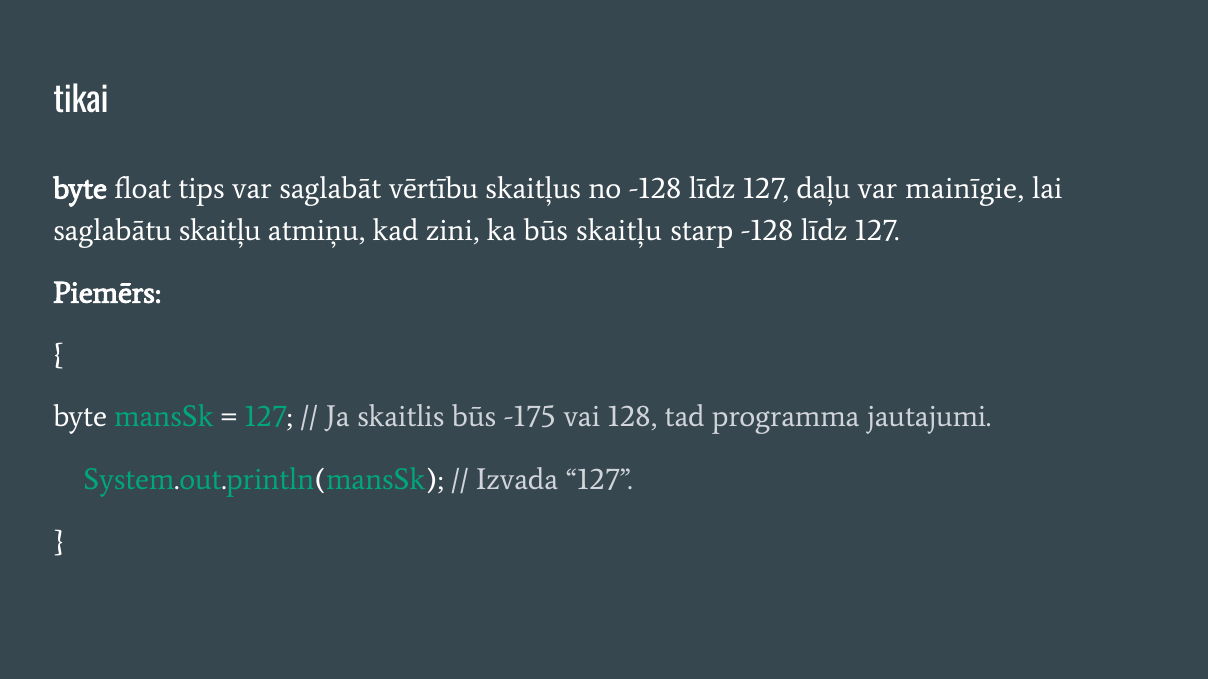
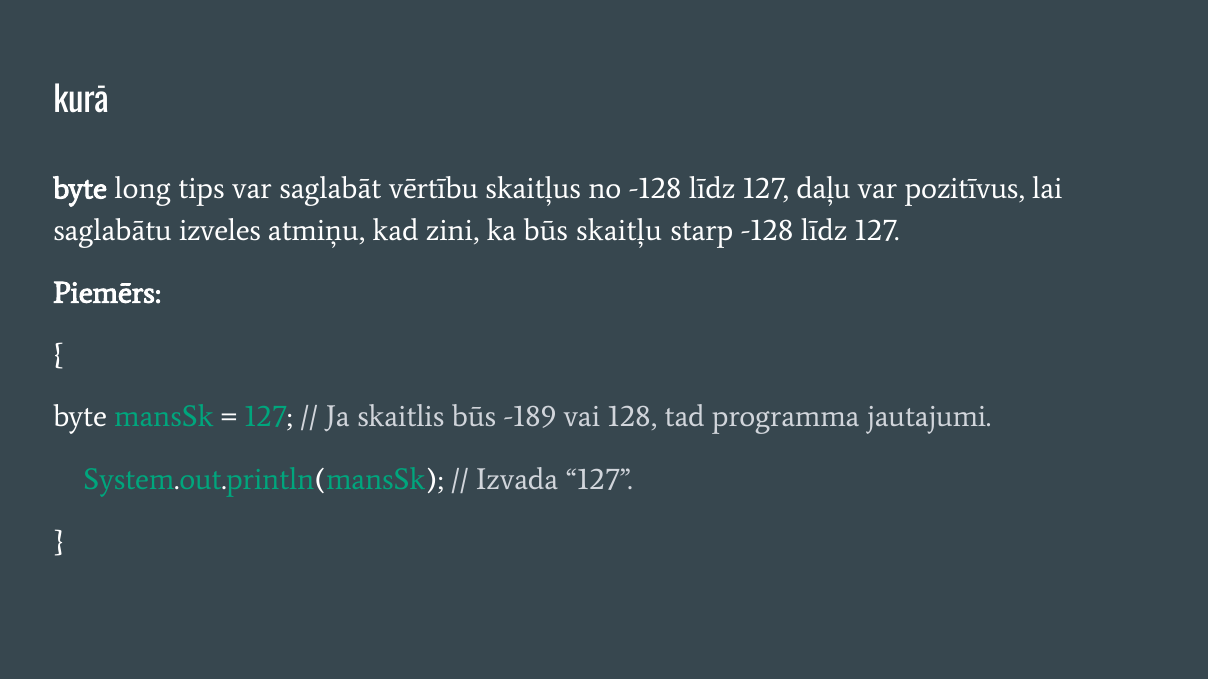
tikai: tikai -> kurā
float: float -> long
mainīgie: mainīgie -> pozitīvus
saglabātu skaitļu: skaitļu -> izveles
-175: -175 -> -189
